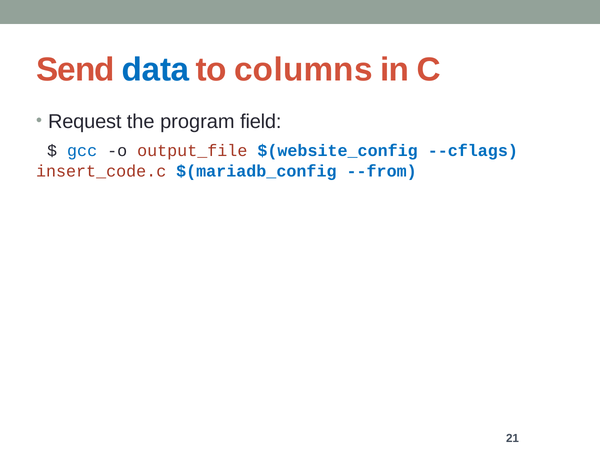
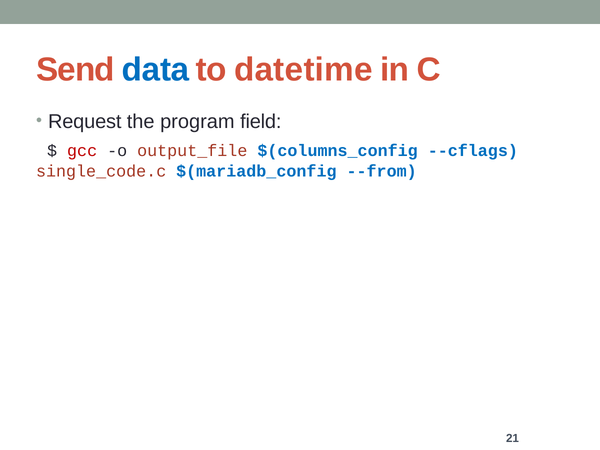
columns: columns -> datetime
gcc colour: blue -> red
$(website_config: $(website_config -> $(columns_config
insert_code.c: insert_code.c -> single_code.c
